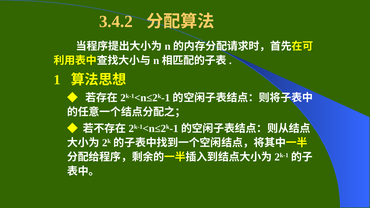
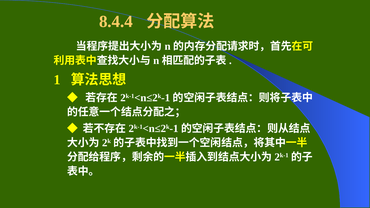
3.4.2: 3.4.2 -> 8.4.4
